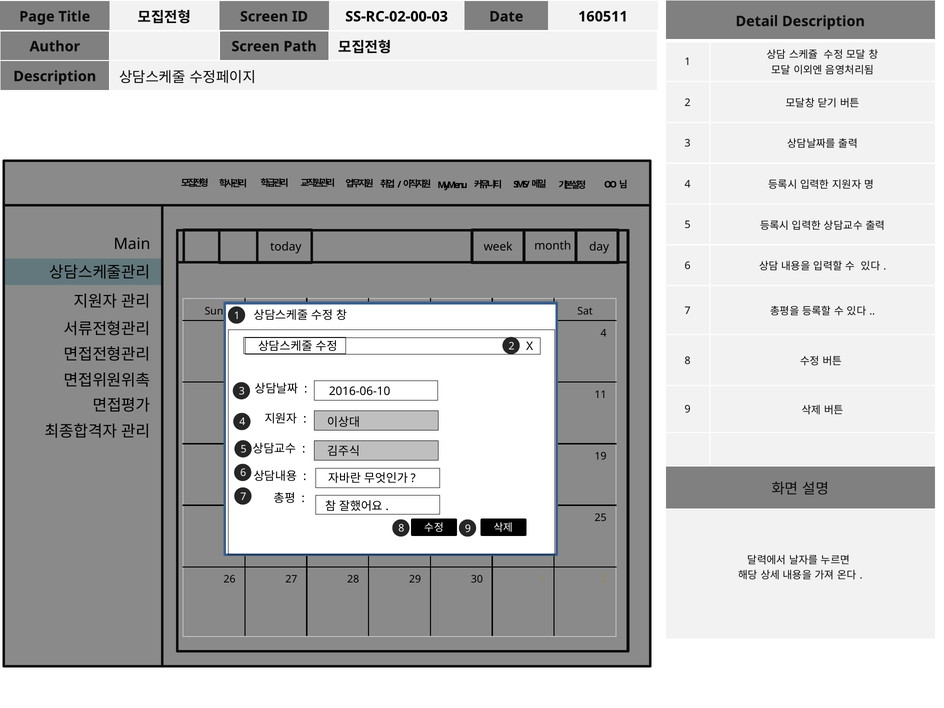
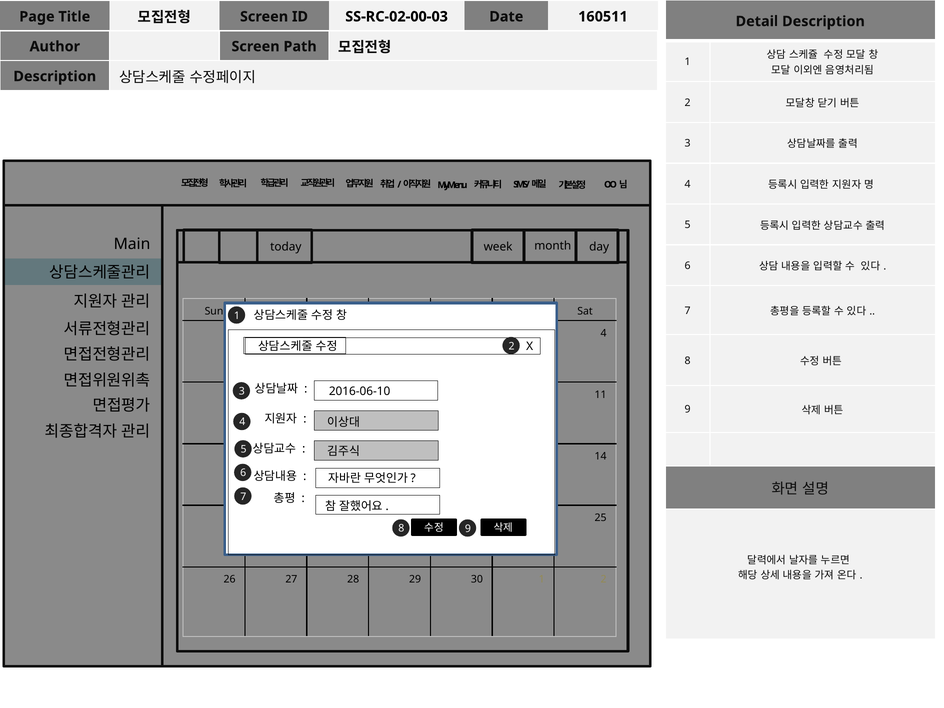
19 at (601, 456): 19 -> 14
